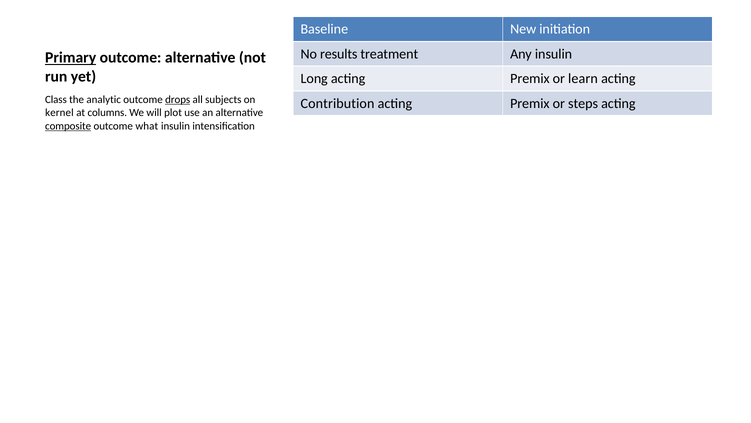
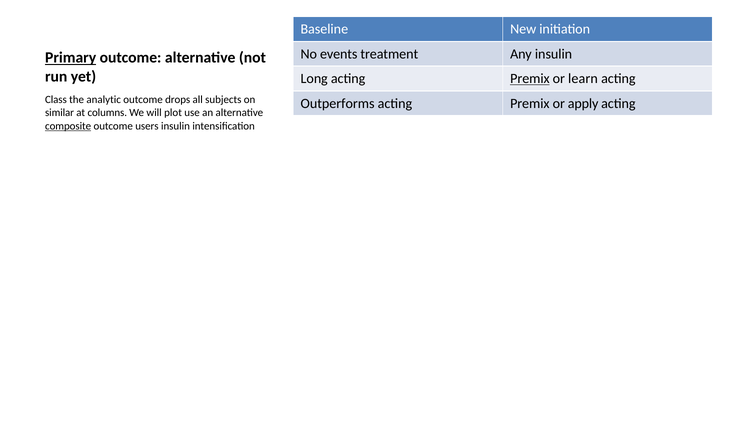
results: results -> events
Premix at (530, 79) underline: none -> present
drops underline: present -> none
Contribution: Contribution -> Outperforms
steps: steps -> apply
kernel: kernel -> similar
what: what -> users
